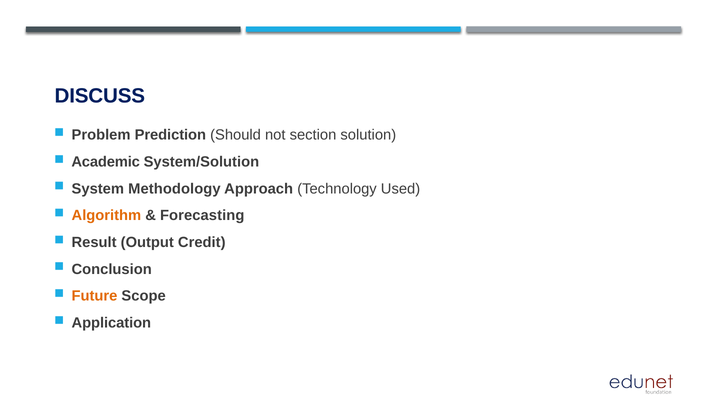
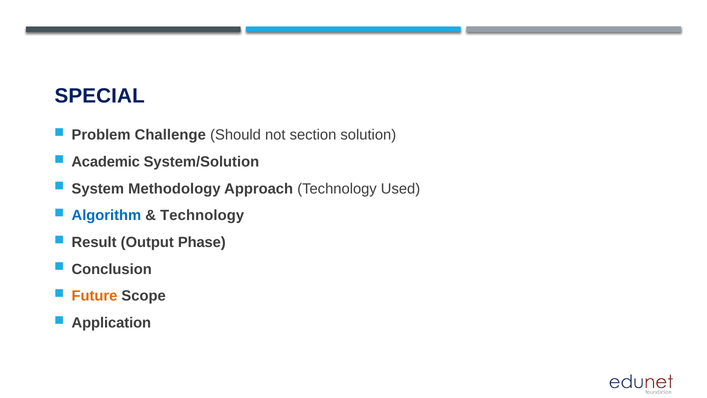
DISCUSS: DISCUSS -> SPECIAL
Prediction: Prediction -> Challenge
Algorithm colour: orange -> blue
Forecasting at (202, 215): Forecasting -> Technology
Credit: Credit -> Phase
